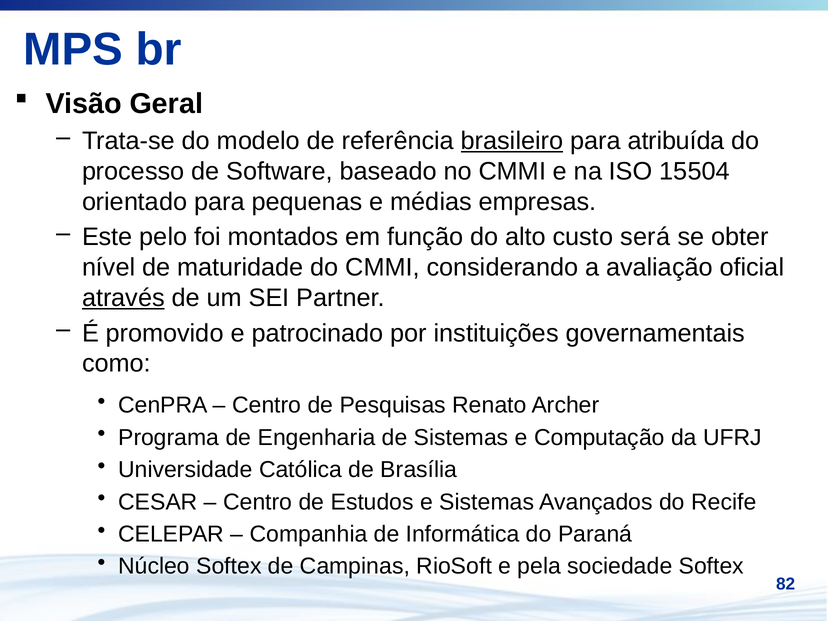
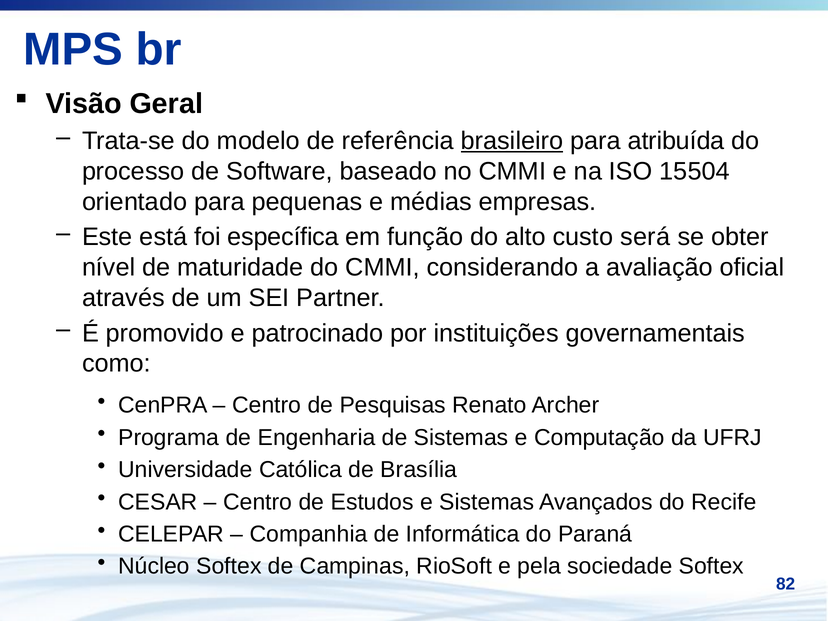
pelo: pelo -> está
montados: montados -> específica
através underline: present -> none
